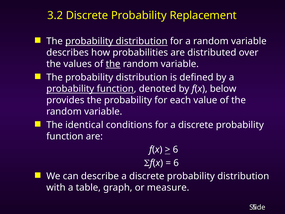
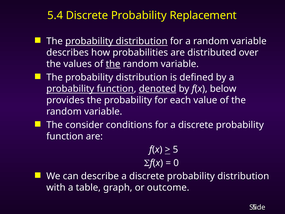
3.2: 3.2 -> 5.4
denoted underline: none -> present
identical: identical -> consider
6 at (175, 149): 6 -> 5
6 at (176, 163): 6 -> 0
measure: measure -> outcome
